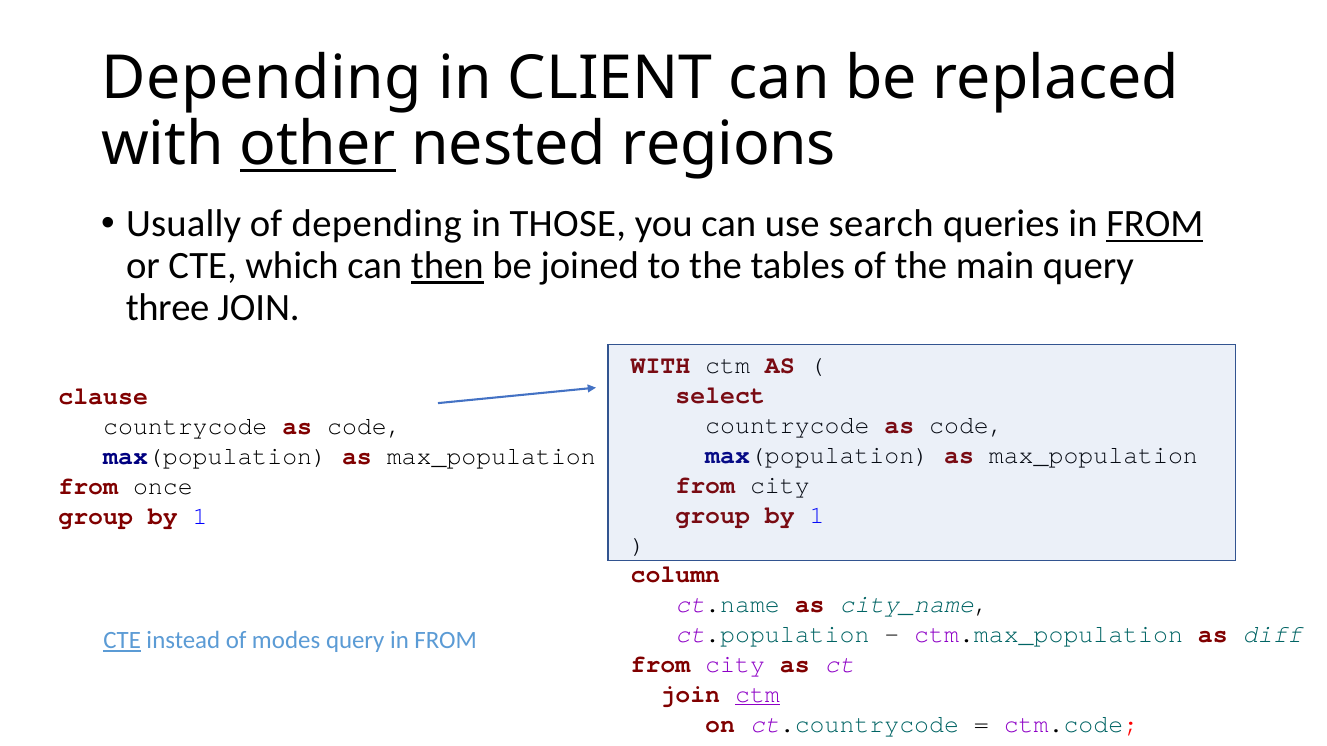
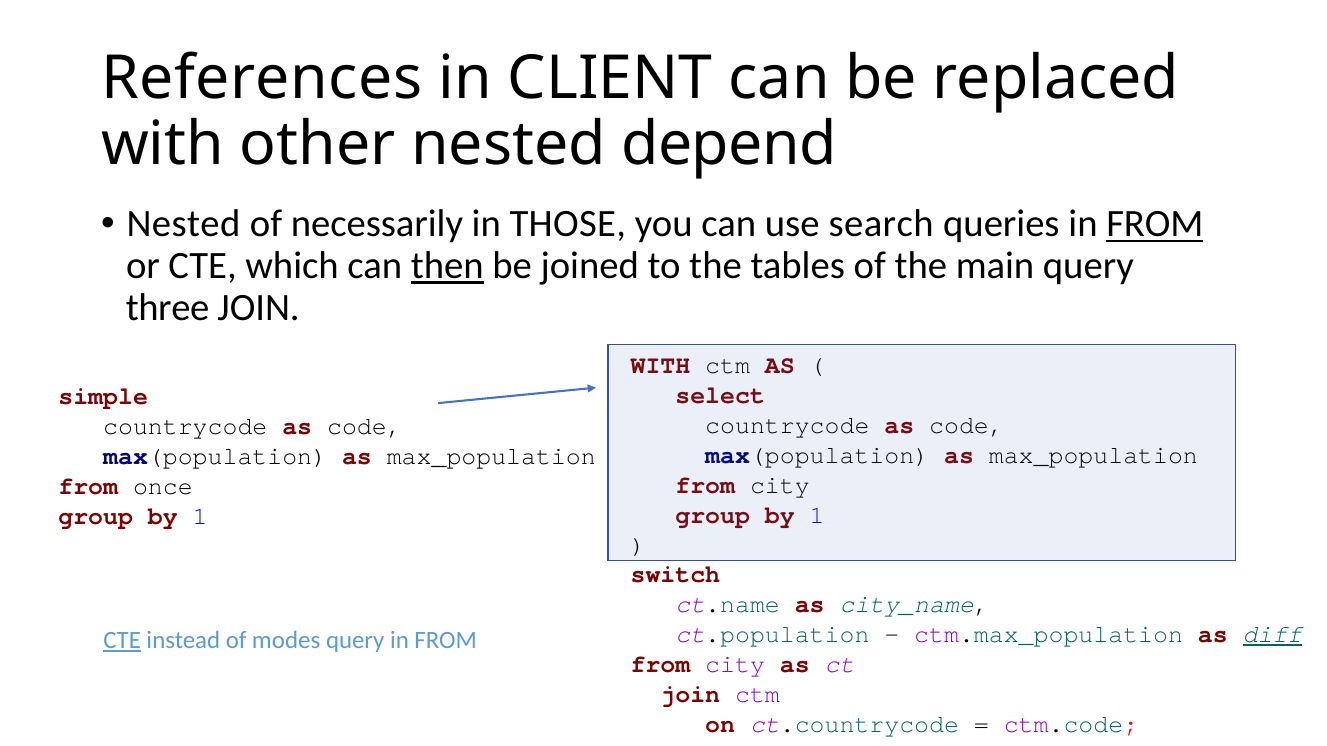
Depending at (262, 79): Depending -> References
other underline: present -> none
regions: regions -> depend
Usually at (184, 224): Usually -> Nested
of depending: depending -> necessarily
clause: clause -> simple
column: column -> switch
diff underline: none -> present
ctm at (757, 694) underline: present -> none
